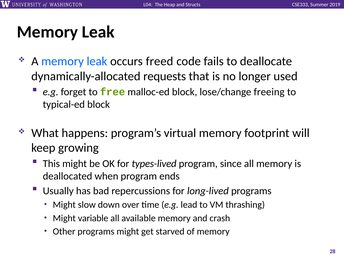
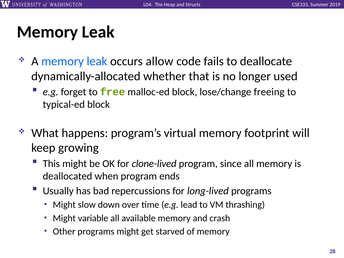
freed: freed -> allow
requests: requests -> whether
types-lived: types-lived -> clone-lived
